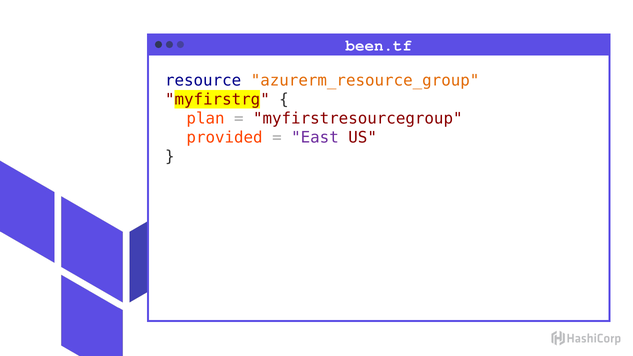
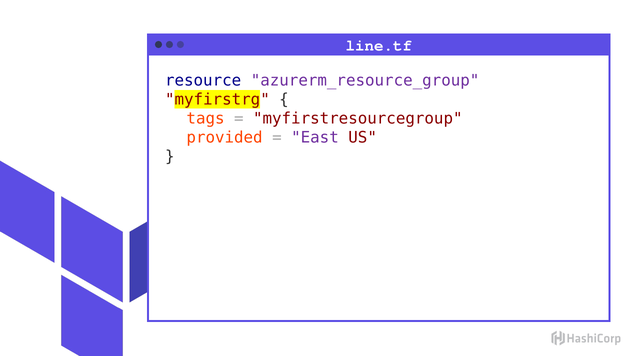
been.tf: been.tf -> line.tf
azurerm_resource_group colour: orange -> purple
plan: plan -> tags
